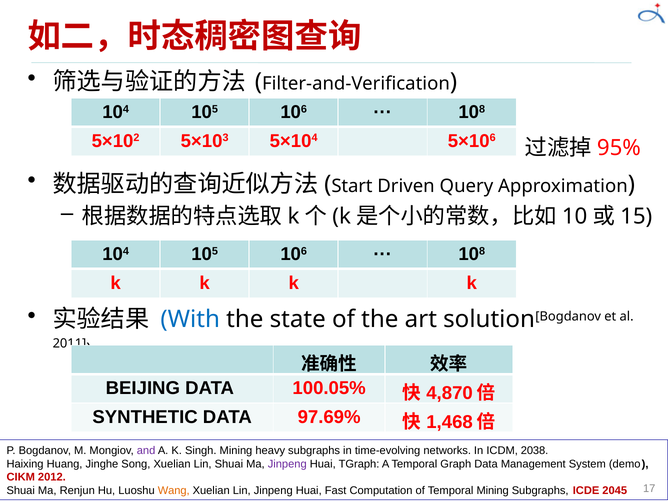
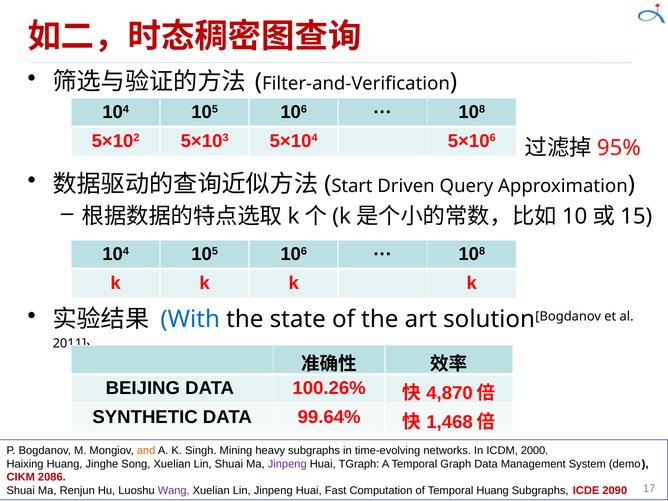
100.05%: 100.05% -> 100.26%
97.69%: 97.69% -> 99.64%
and colour: purple -> orange
2038: 2038 -> 2000
2012: 2012 -> 2086
Wang colour: orange -> purple
Temporal Mining: Mining -> Huang
2045: 2045 -> 2090
